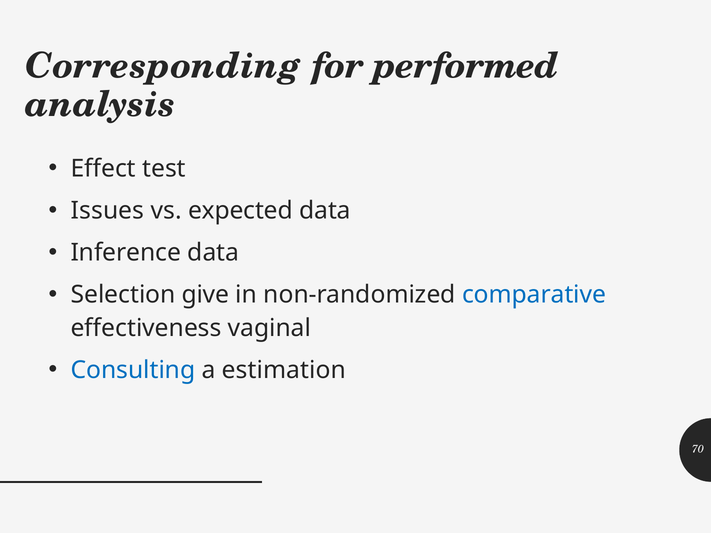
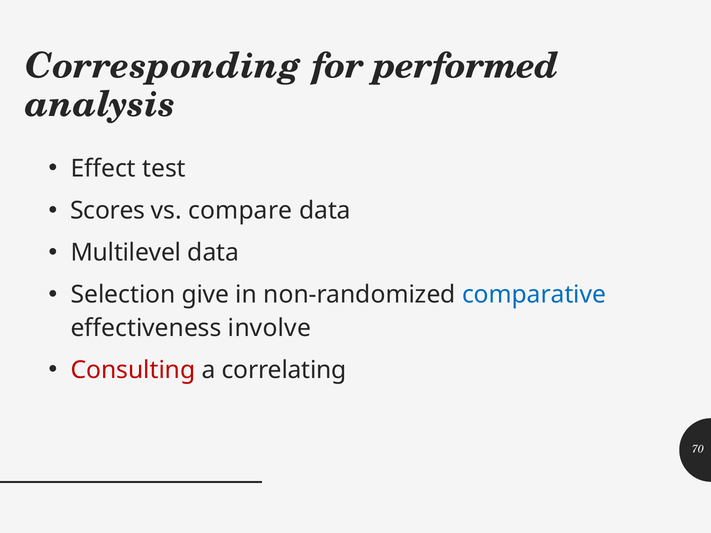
Issues: Issues -> Scores
expected: expected -> compare
Inference: Inference -> Multilevel
vaginal: vaginal -> involve
Consulting colour: blue -> red
estimation: estimation -> correlating
